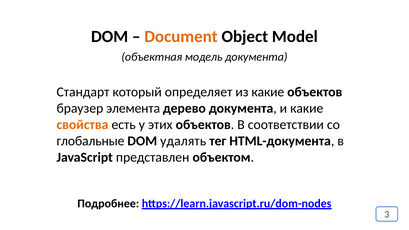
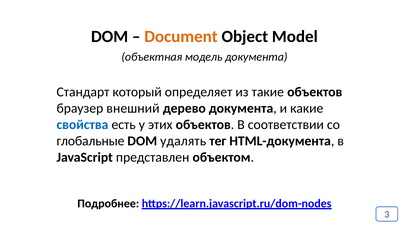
из какие: какие -> такие
элемента: элемента -> внешний
свойства colour: orange -> blue
